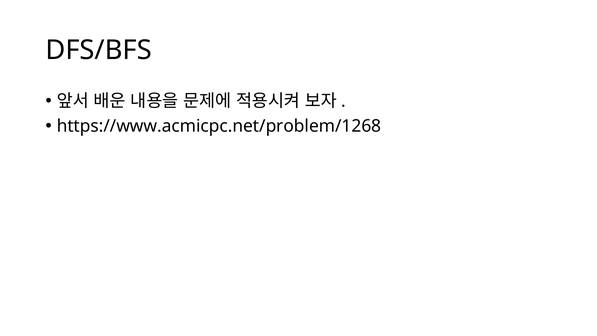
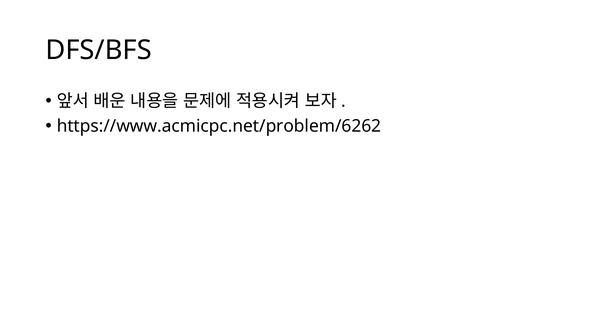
https://www.acmicpc.net/problem/1268: https://www.acmicpc.net/problem/1268 -> https://www.acmicpc.net/problem/6262
